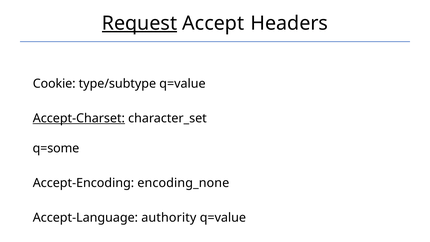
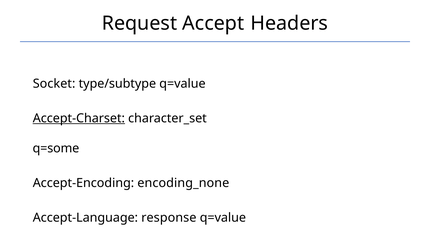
Request underline: present -> none
Cookie: Cookie -> Socket
authority: authority -> response
